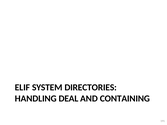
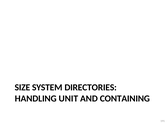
ELIF: ELIF -> SIZE
DEAL: DEAL -> UNIT
